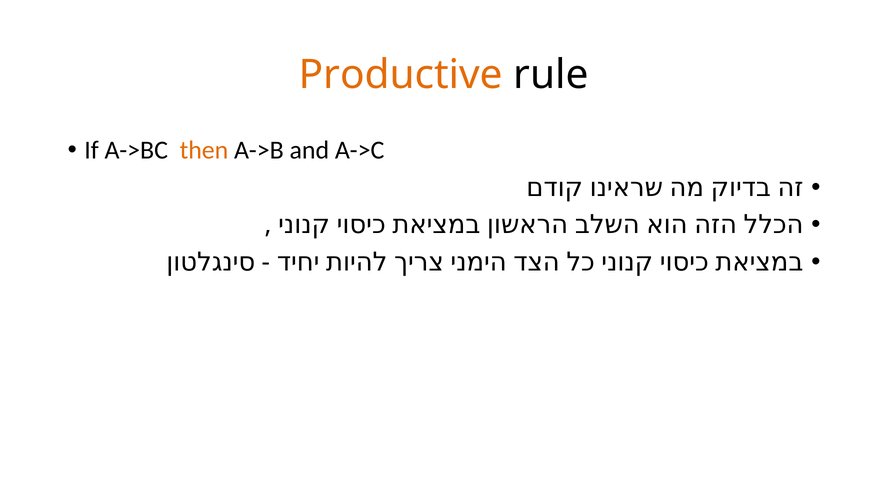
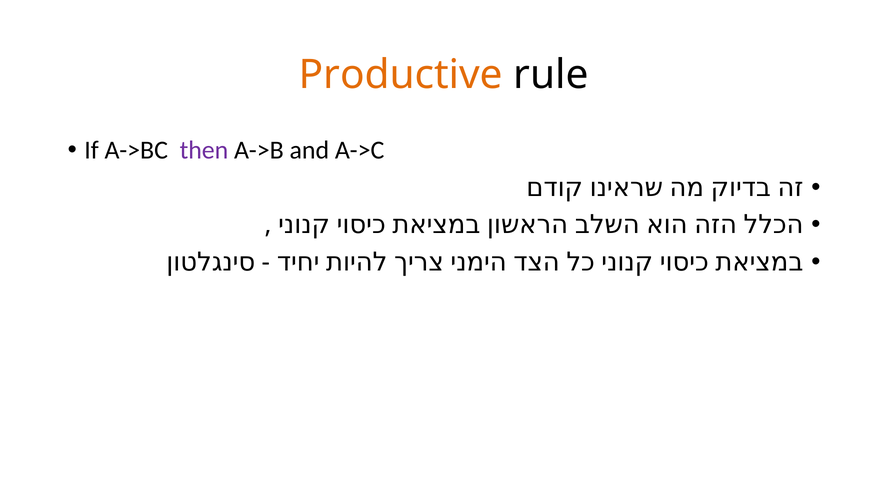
then colour: orange -> purple
